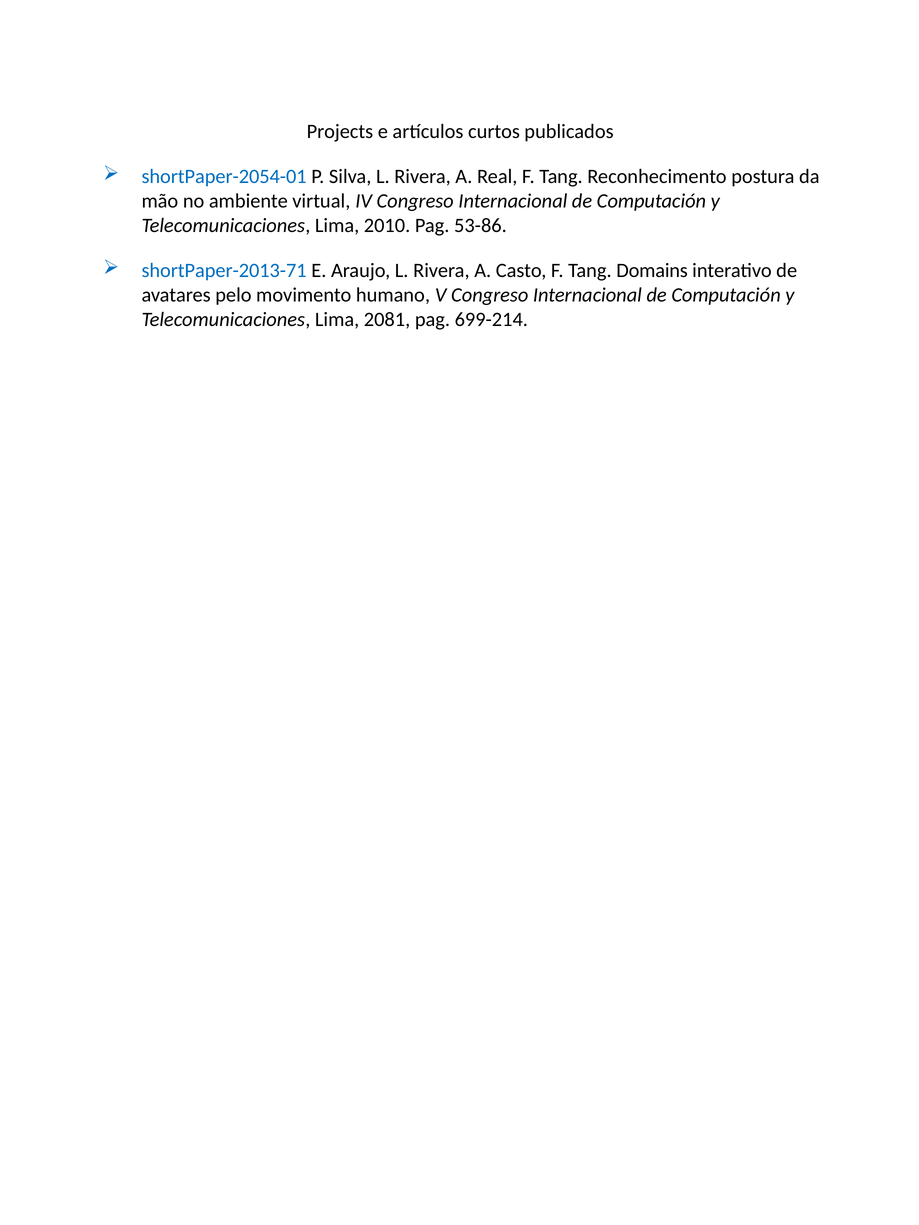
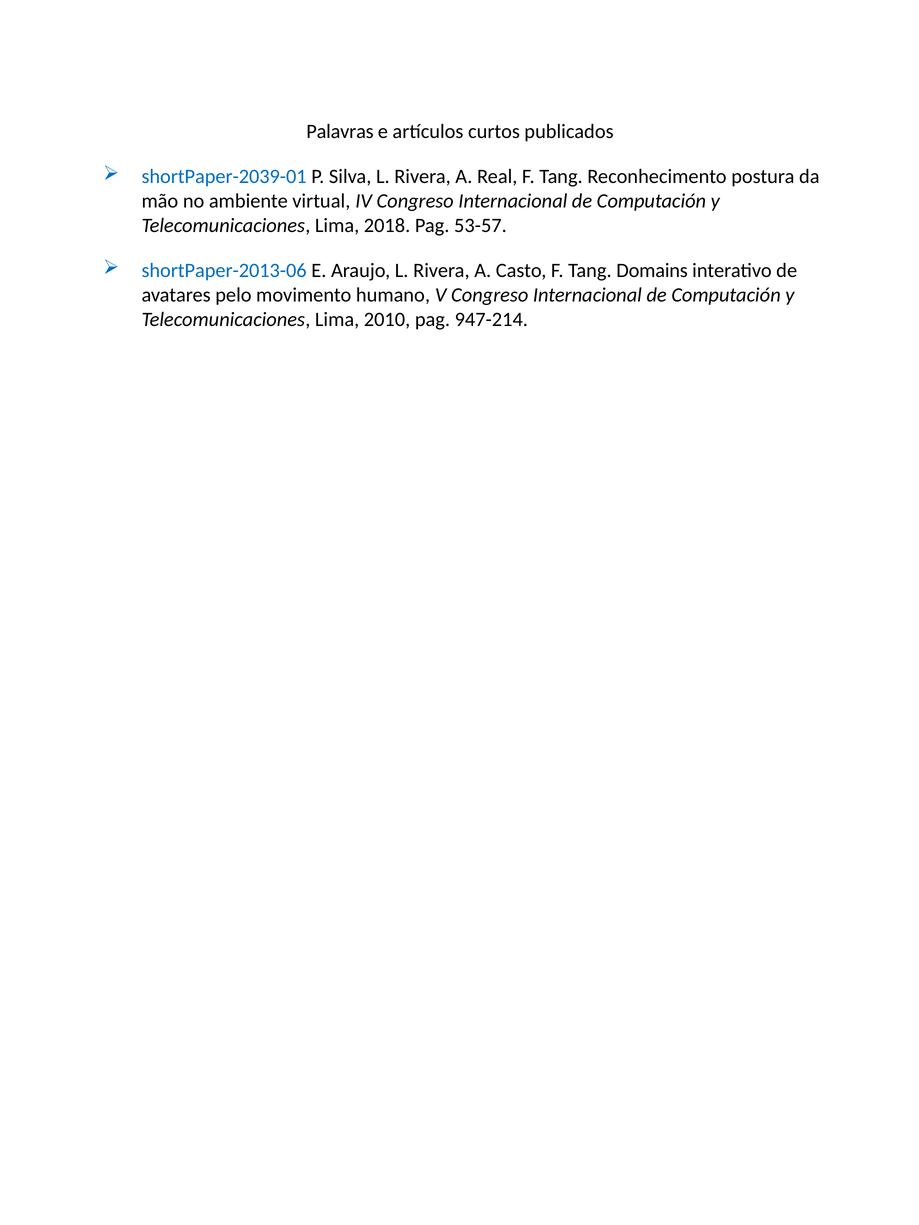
Projects: Projects -> Palavras
shortPaper-2054-01: shortPaper-2054-01 -> shortPaper-2039-01
2010: 2010 -> 2018
53-86: 53-86 -> 53-57
shortPaper-2013-71: shortPaper-2013-71 -> shortPaper-2013-06
2081: 2081 -> 2010
699-214: 699-214 -> 947-214
